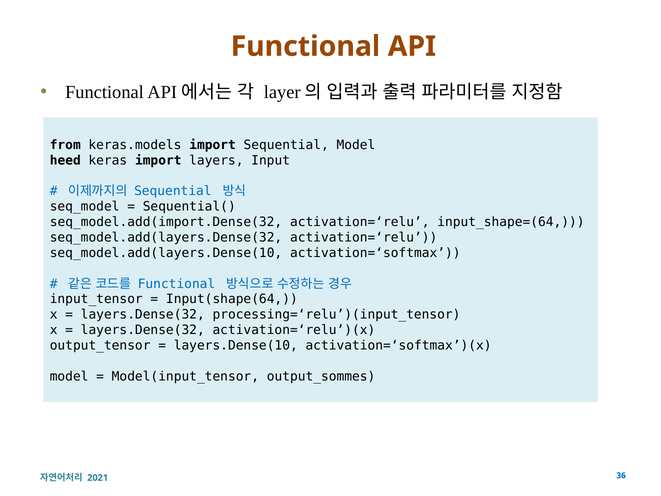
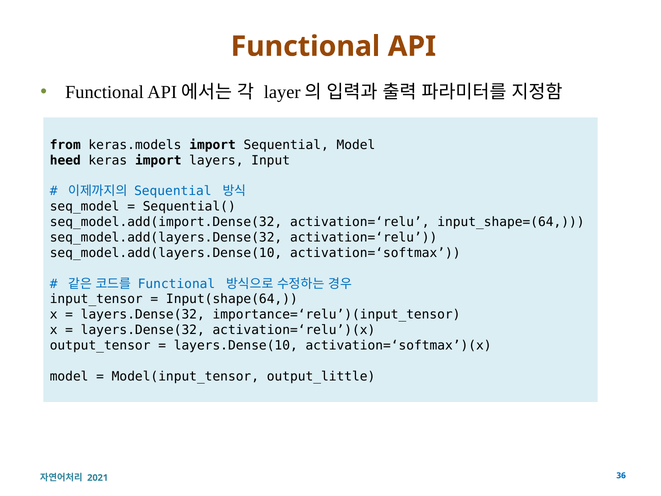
processing=‘relu’)(input_tensor: processing=‘relu’)(input_tensor -> importance=‘relu’)(input_tensor
output_sommes: output_sommes -> output_little
